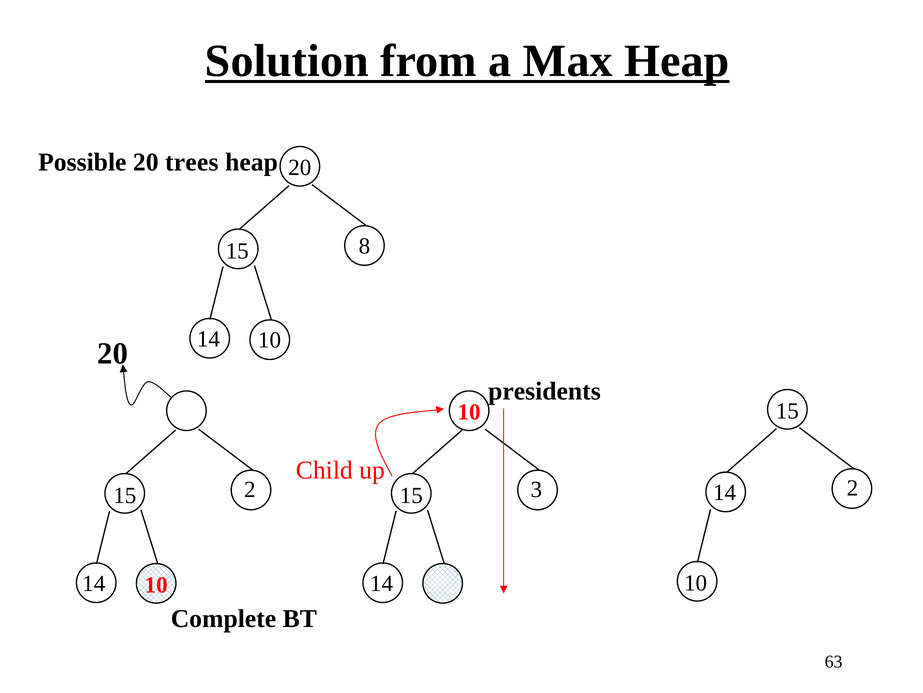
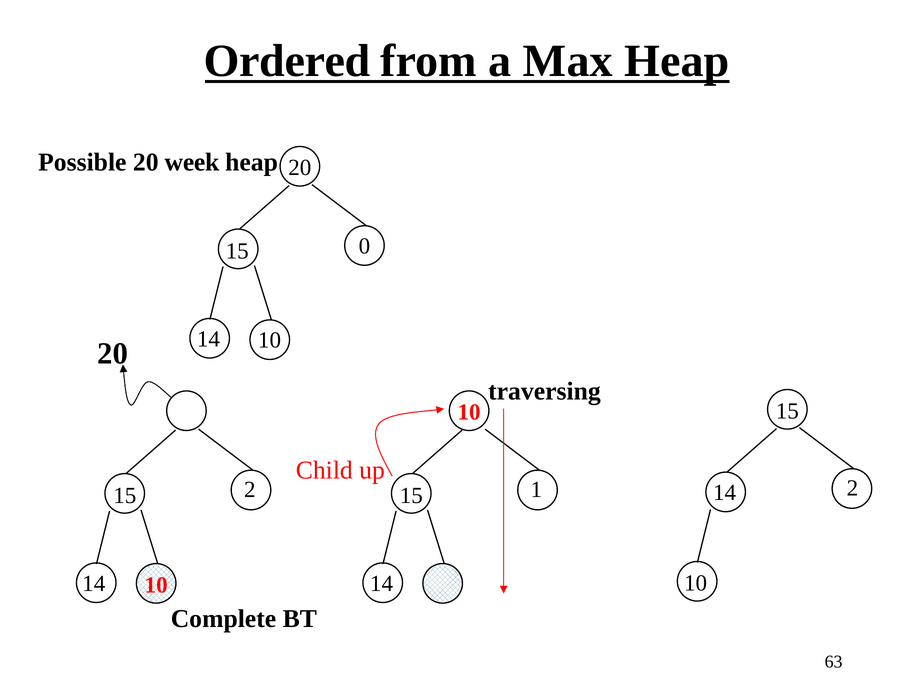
Solution: Solution -> Ordered
trees: trees -> week
8: 8 -> 0
presidents: presidents -> traversing
3: 3 -> 1
